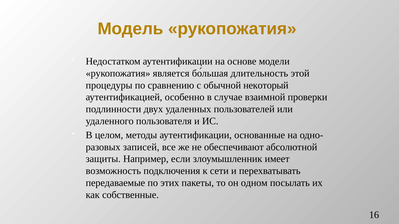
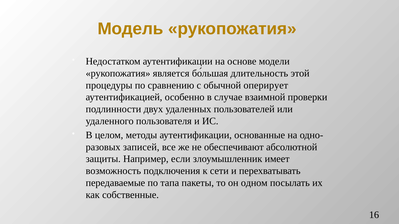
некоторый: некоторый -> оперирует
этих: этих -> тапа
